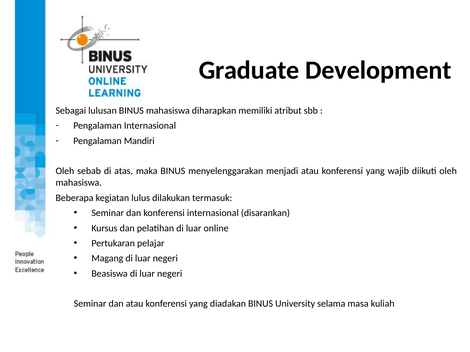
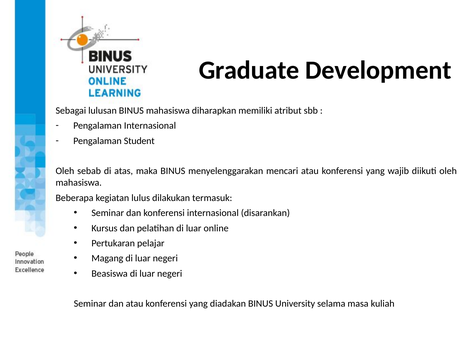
Mandiri: Mandiri -> Student
menjadi: menjadi -> mencari
